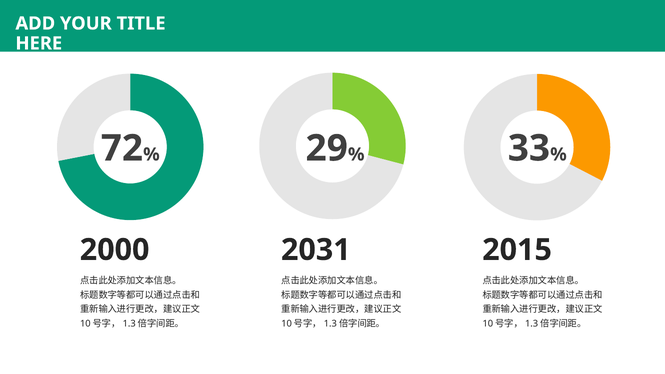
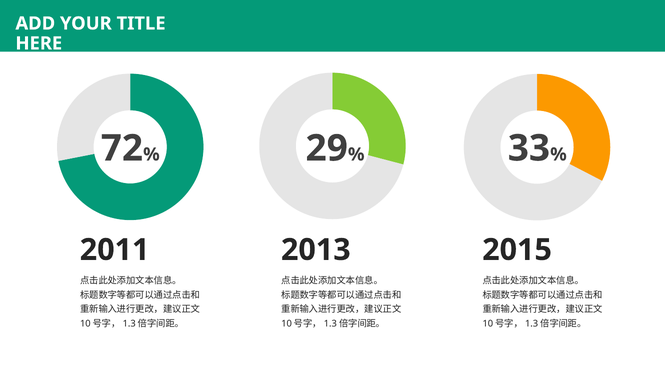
2000: 2000 -> 2011
2031: 2031 -> 2013
